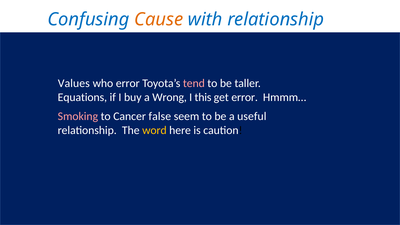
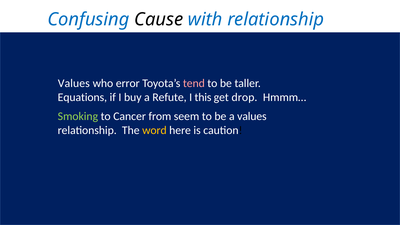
Cause colour: orange -> black
Wrong: Wrong -> Refute
get error: error -> drop
Smoking colour: pink -> light green
false: false -> from
a useful: useful -> values
